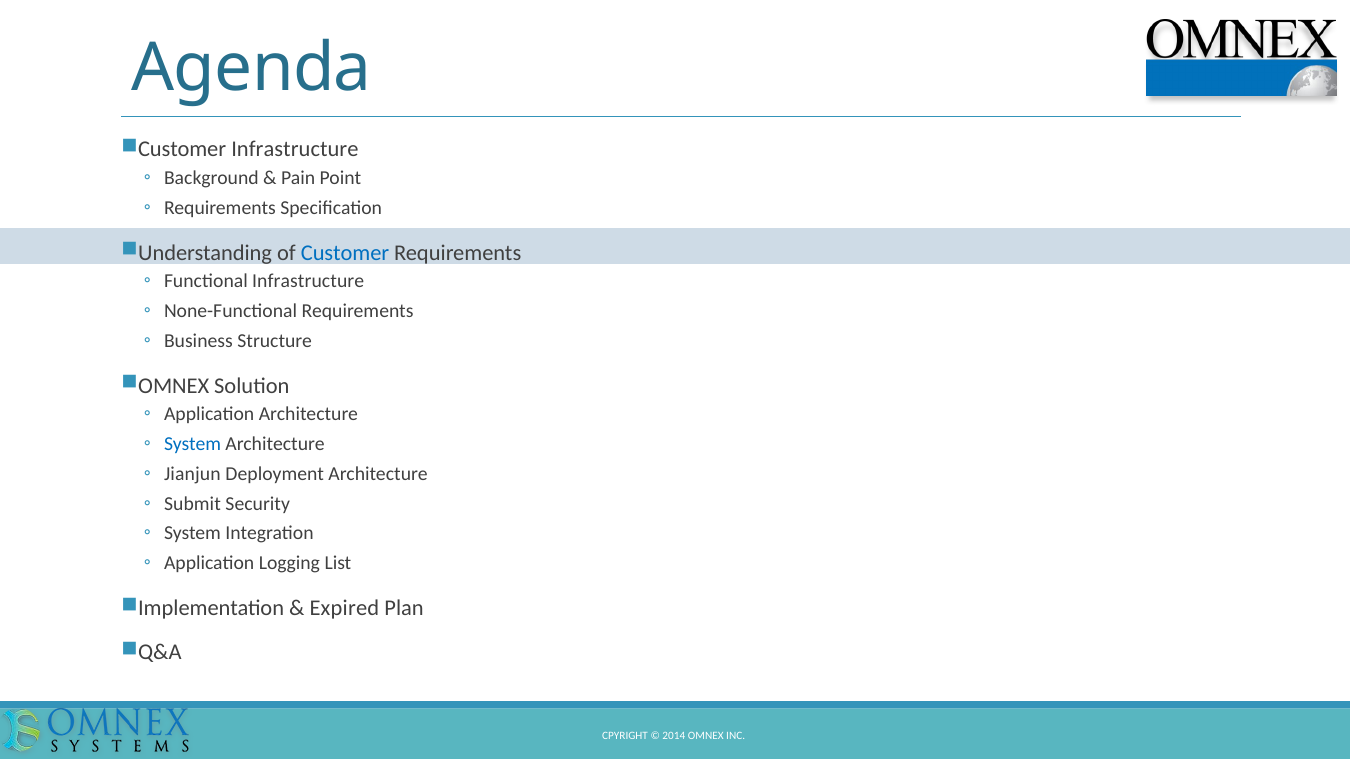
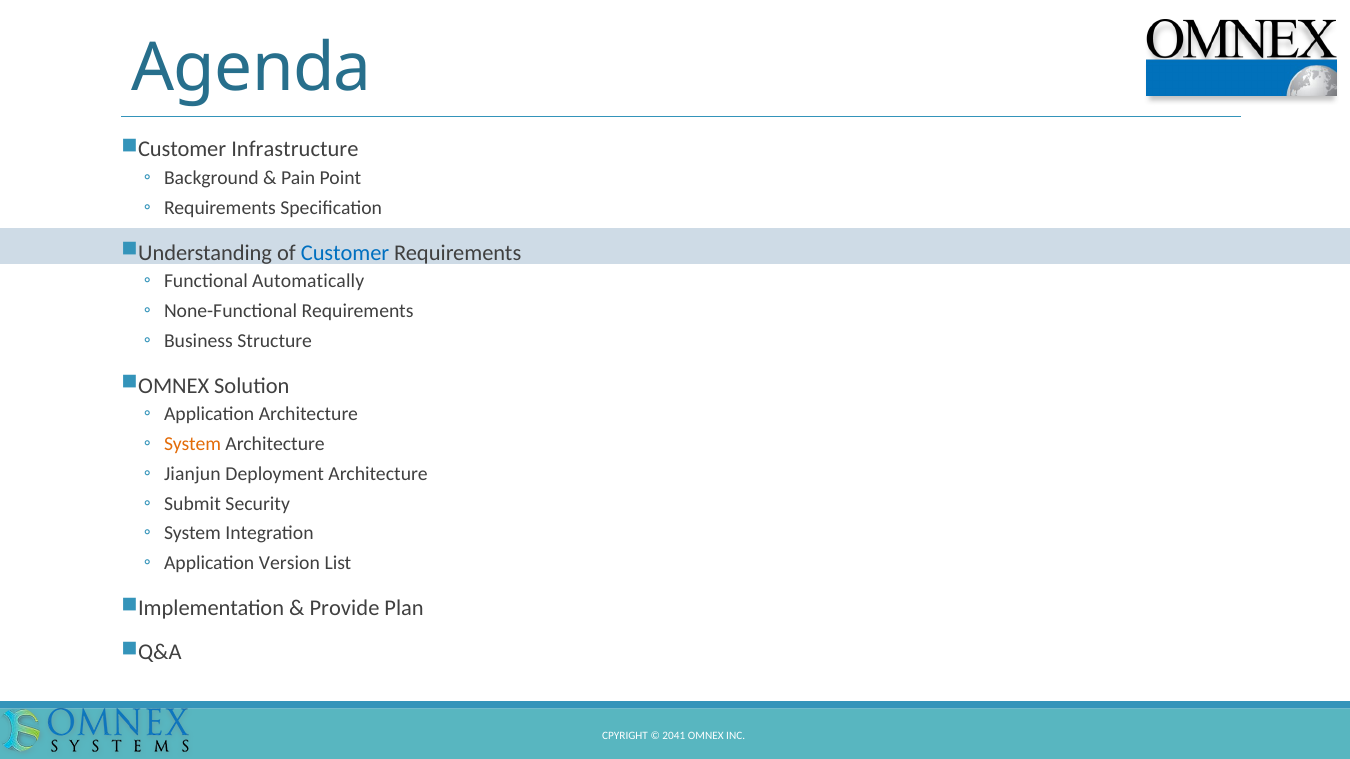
Functional Infrastructure: Infrastructure -> Automatically
System at (193, 444) colour: blue -> orange
Logging: Logging -> Version
Expired: Expired -> Provide
2014: 2014 -> 2041
